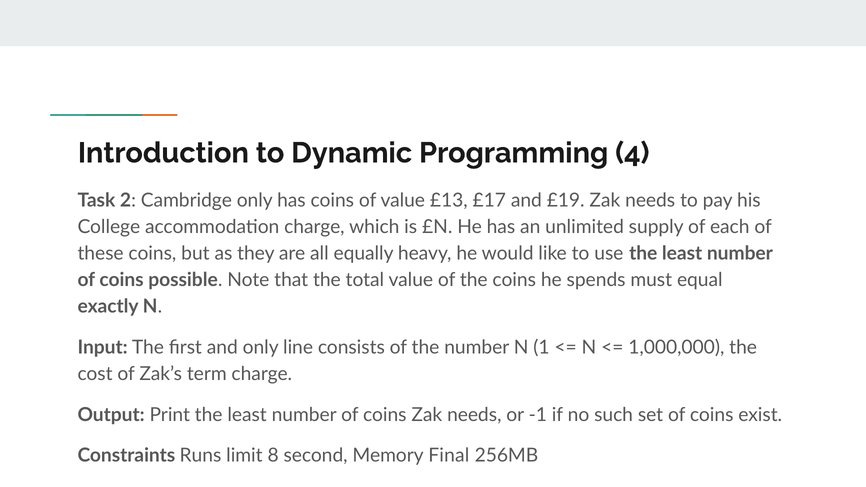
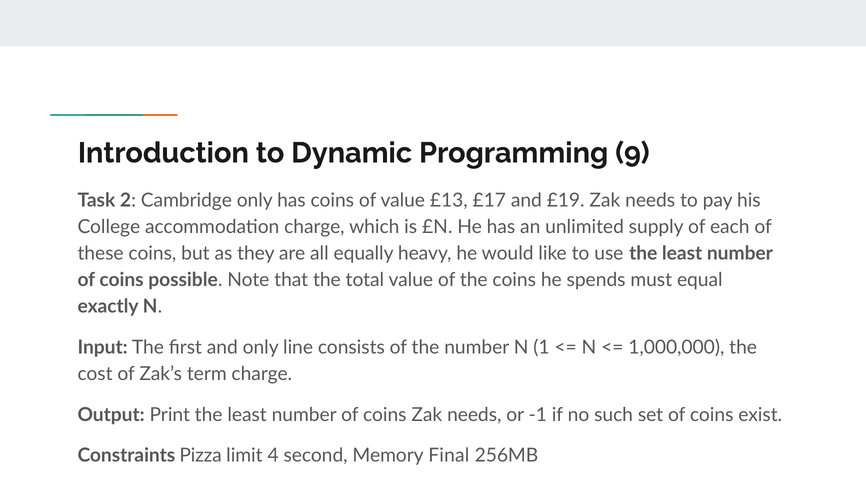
4: 4 -> 9
Runs: Runs -> Pizza
8: 8 -> 4
